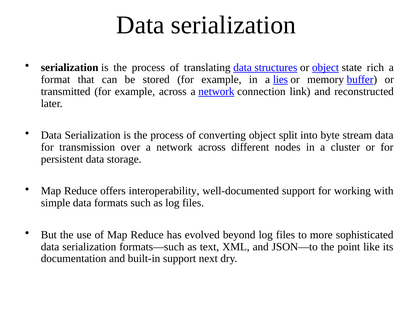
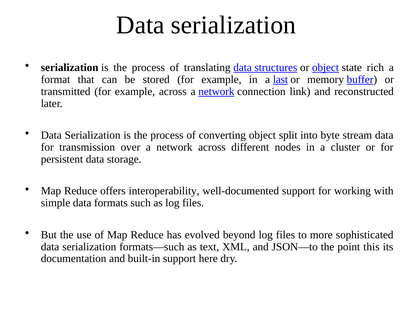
lies: lies -> last
like: like -> this
next: next -> here
